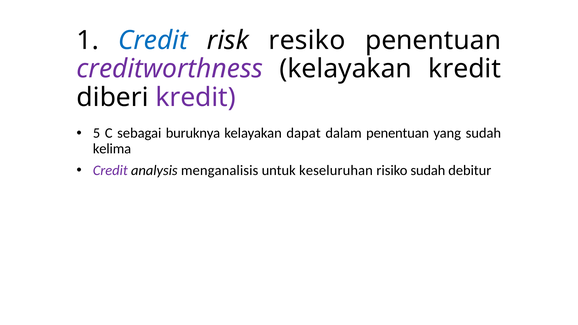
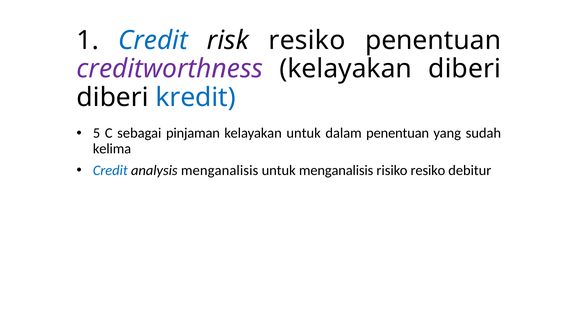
kelayakan kredit: kredit -> diberi
kredit at (196, 98) colour: purple -> blue
buruknya: buruknya -> pinjaman
kelayakan dapat: dapat -> untuk
Credit at (110, 170) colour: purple -> blue
untuk keseluruhan: keseluruhan -> menganalisis
risiko sudah: sudah -> resiko
